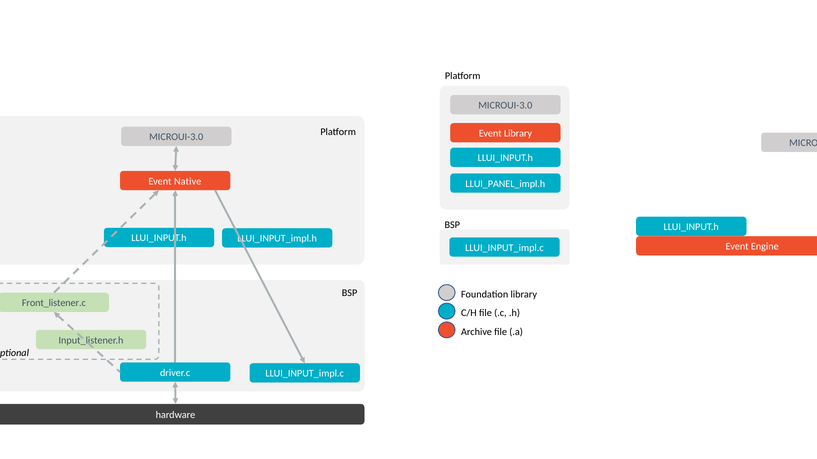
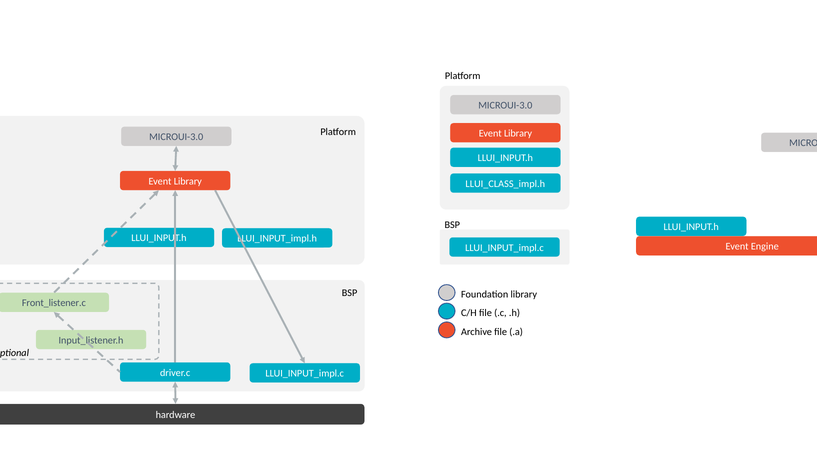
Native at (188, 181): Native -> Library
LLUI_PANEL_impl.h: LLUI_PANEL_impl.h -> LLUI_CLASS_impl.h
